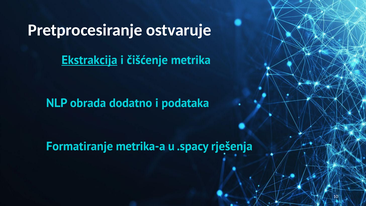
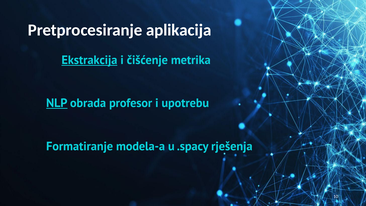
ostvaruje: ostvaruje -> aplikacija
NLP underline: none -> present
dodatno: dodatno -> profesor
podataka: podataka -> upotrebu
metrika-a: metrika-a -> modela-a
